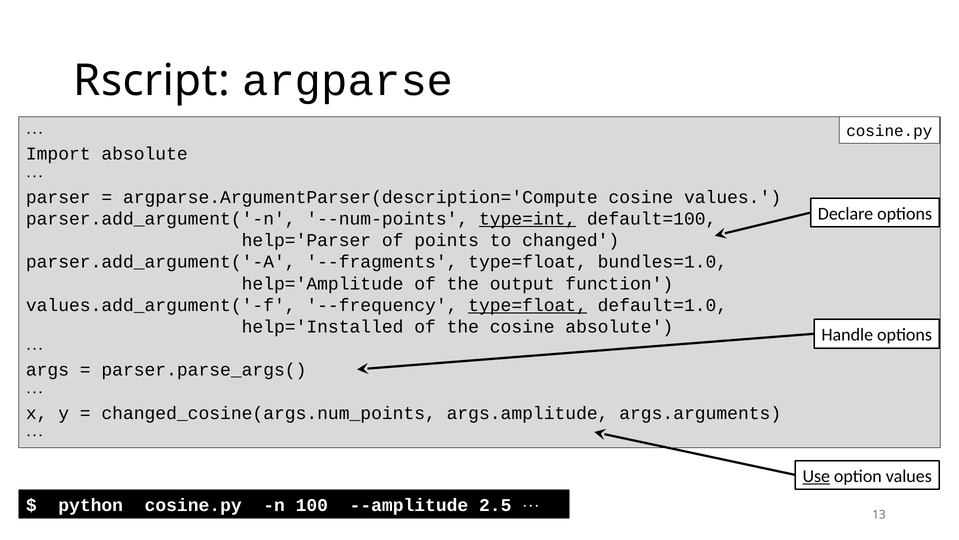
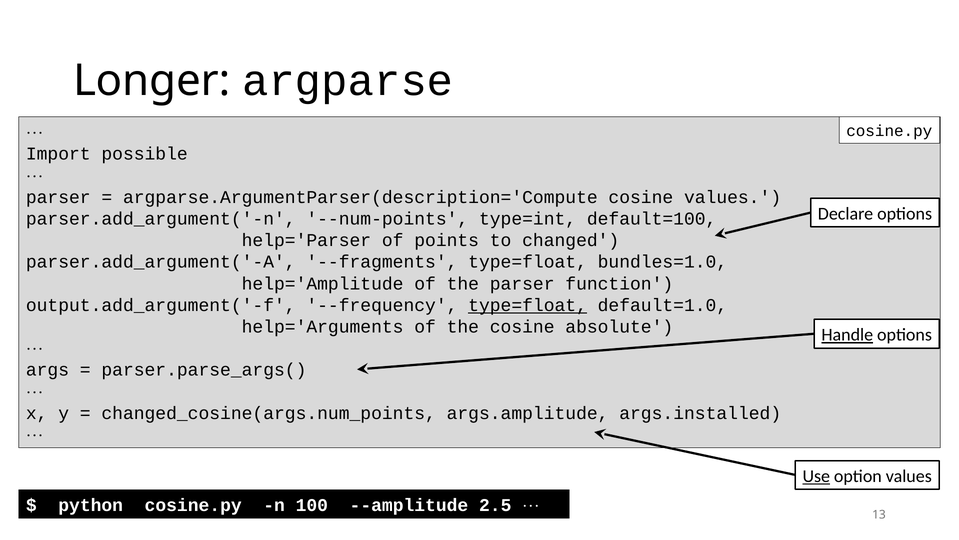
Rscript: Rscript -> Longer
Import absolute: absolute -> possible
type=int underline: present -> none
the output: output -> parser
values.add_argument('-f: values.add_argument('-f -> output.add_argument('-f
help='Installed: help='Installed -> help='Arguments
Handle underline: none -> present
args.arguments: args.arguments -> args.installed
